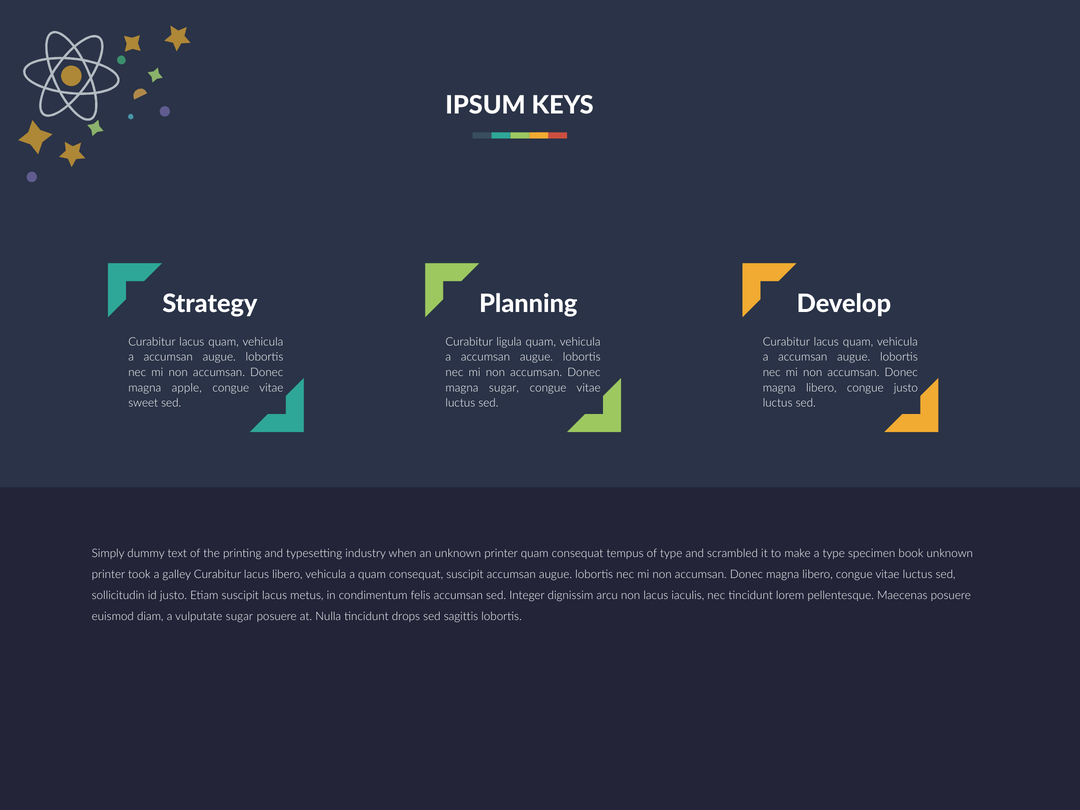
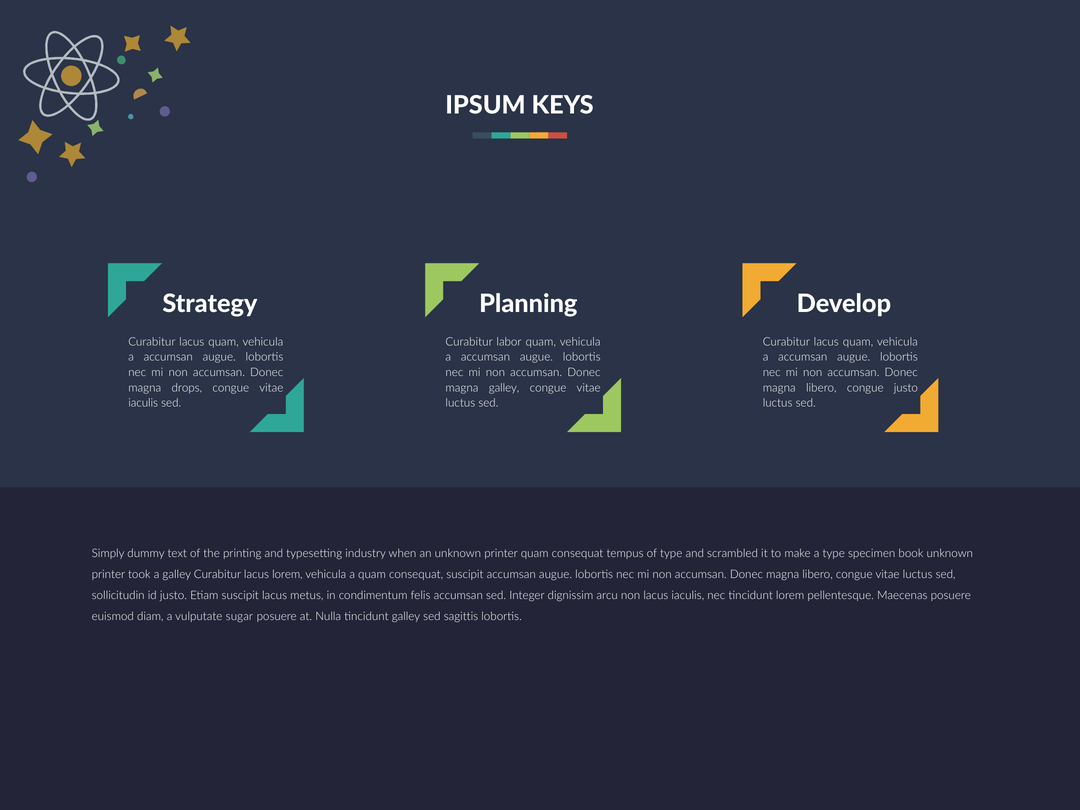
ligula: ligula -> labor
apple: apple -> drops
magna sugar: sugar -> galley
sweet at (143, 403): sweet -> iaculis
lacus libero: libero -> lorem
tincidunt drops: drops -> galley
